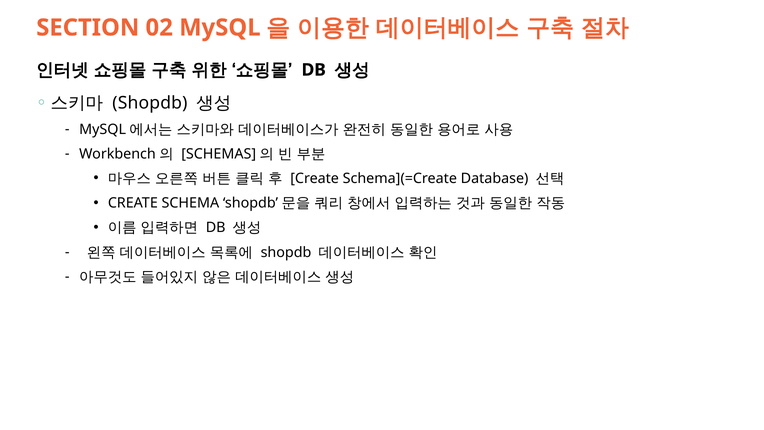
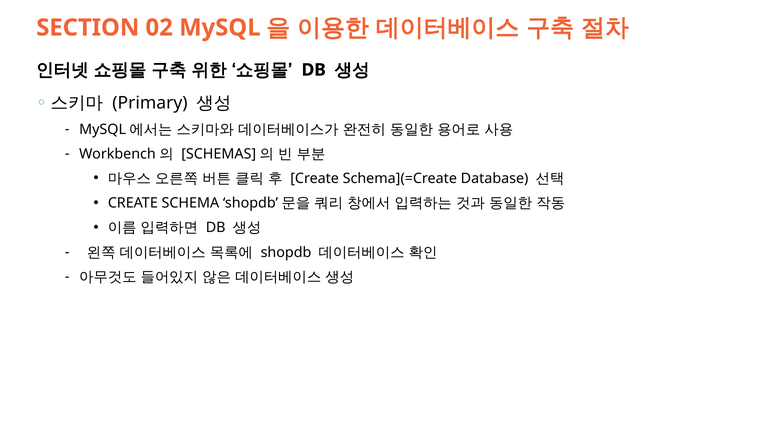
Shopdb at (150, 103): Shopdb -> Primary
